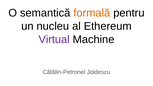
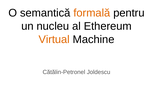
Virtual colour: purple -> orange
